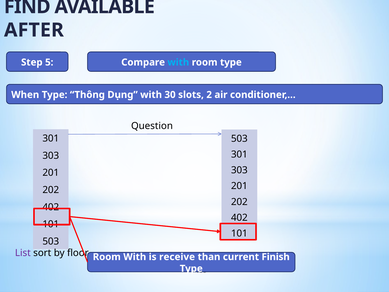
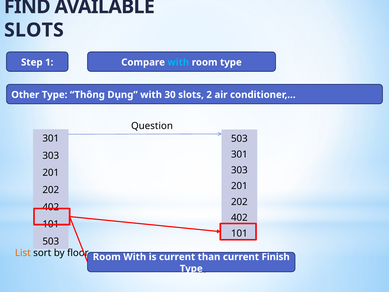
AFTER at (34, 30): AFTER -> SLOTS
5: 5 -> 1
When: When -> Other
List colour: purple -> orange
is receive: receive -> current
